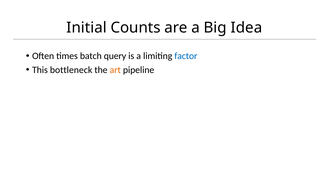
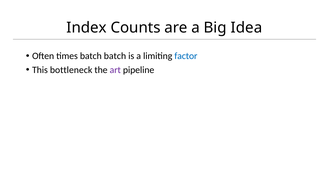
Initial: Initial -> Index
batch query: query -> batch
art colour: orange -> purple
